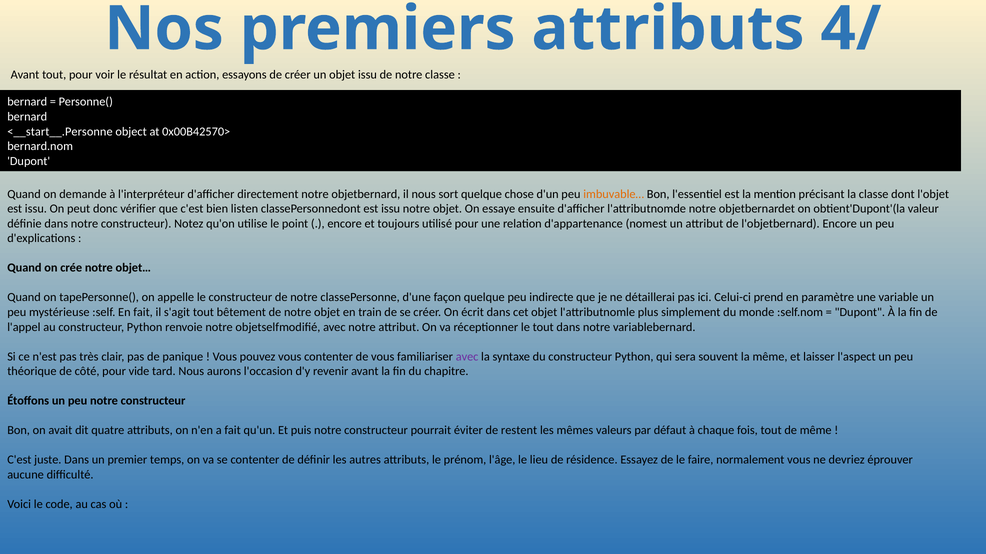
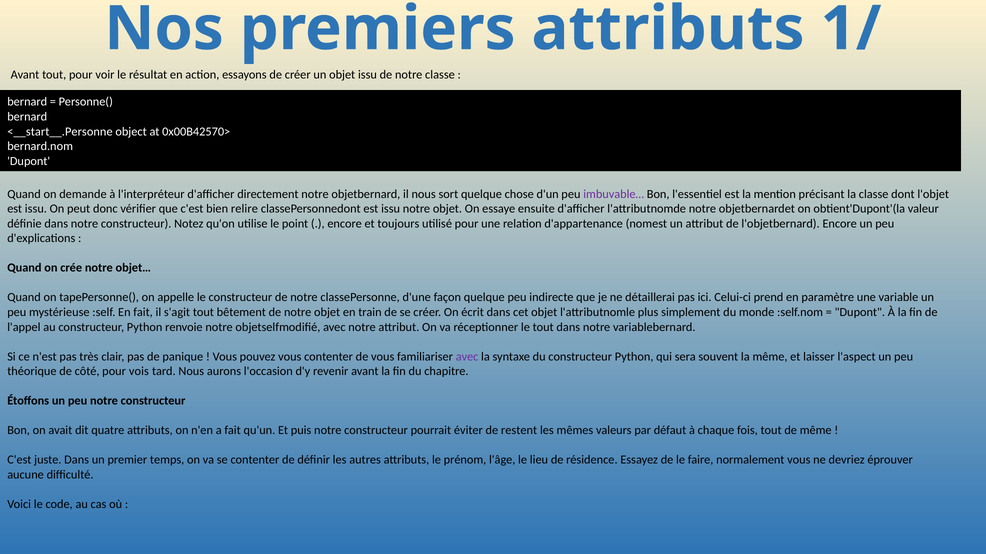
4/: 4/ -> 1/
imbuvable… colour: orange -> purple
listen: listen -> relire
vide: vide -> vois
